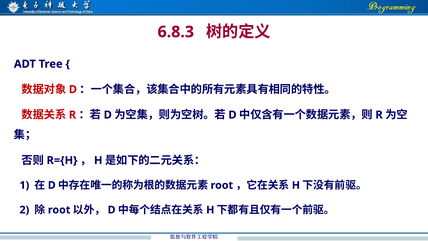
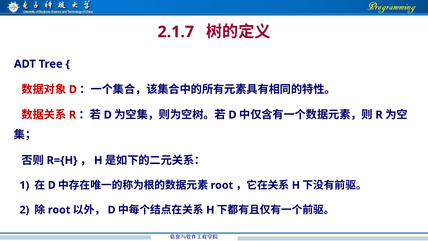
6.8.3: 6.8.3 -> 2.1.7
